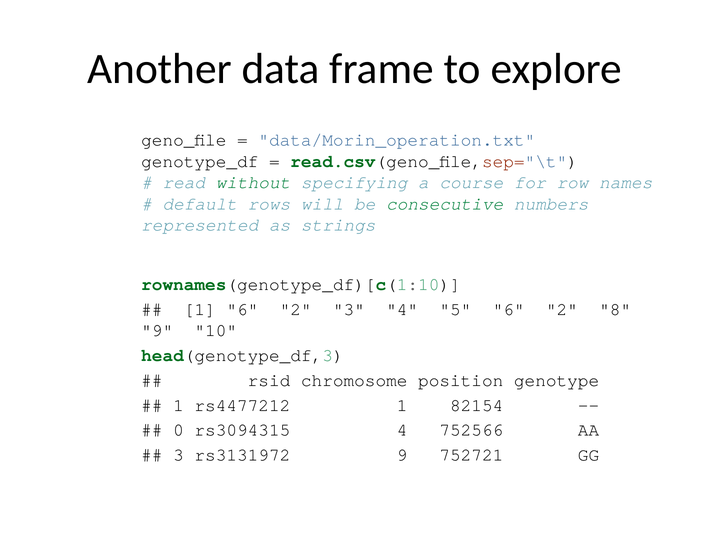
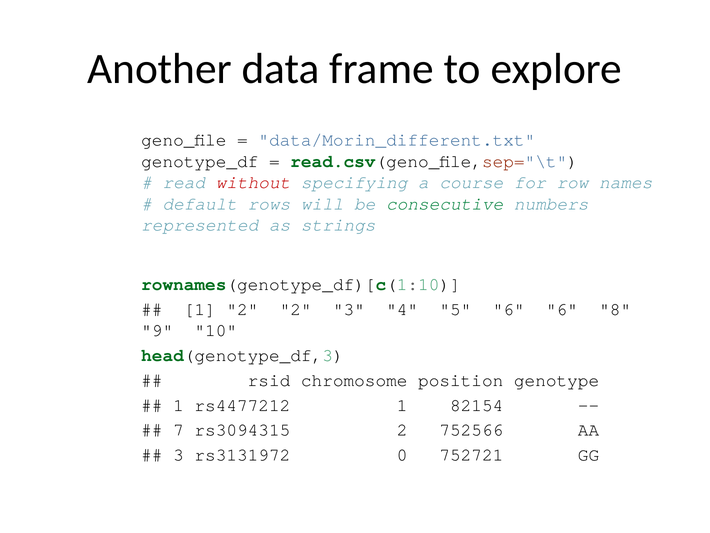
data/Morin_operation.txt: data/Morin_operation.txt -> data/Morin_different.txt
without colour: green -> red
1 6: 6 -> 2
5 6 2: 2 -> 6
0: 0 -> 7
rs3094315 4: 4 -> 2
rs3131972 9: 9 -> 0
